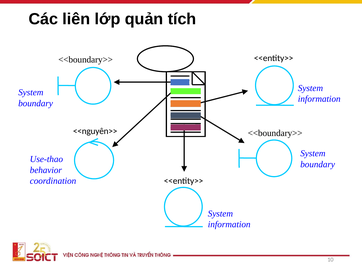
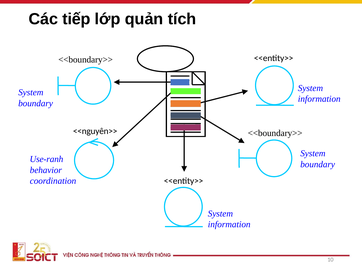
liên: liên -> tiếp
Use-thao: Use-thao -> Use-ranh
